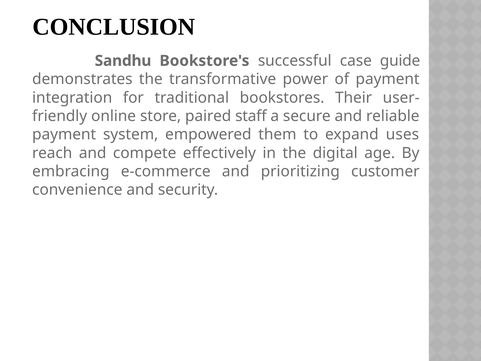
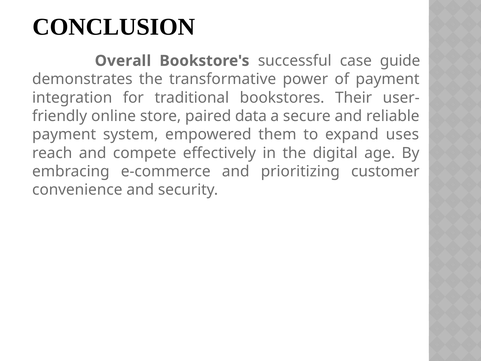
Sandhu: Sandhu -> Overall
staff: staff -> data
